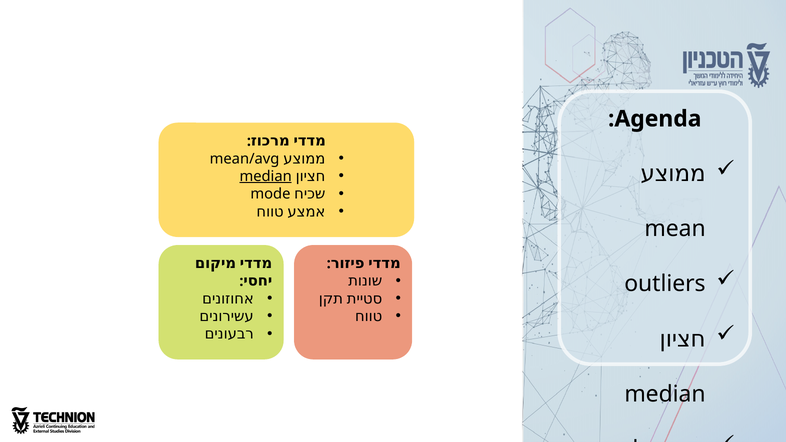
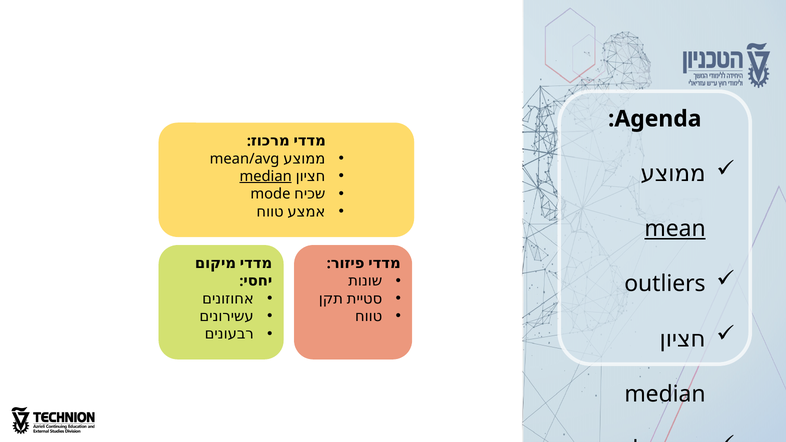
mean underline: none -> present
